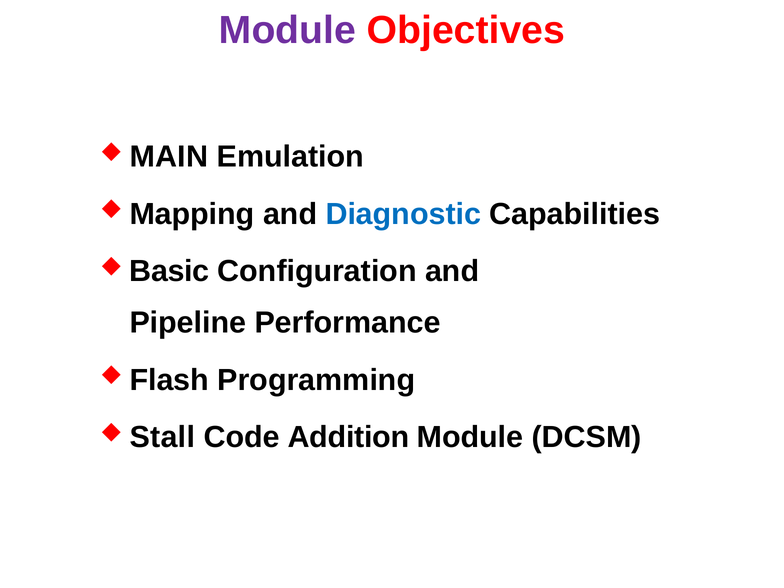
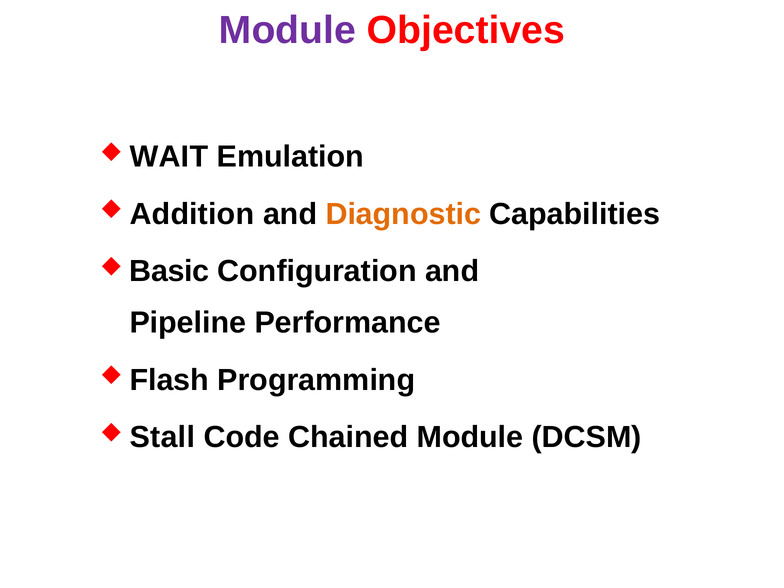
MAIN: MAIN -> WAIT
Mapping: Mapping -> Addition
Diagnostic colour: blue -> orange
Addition: Addition -> Chained
